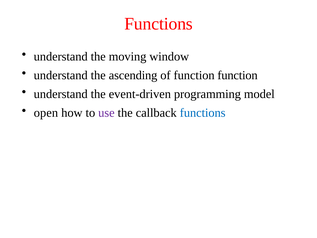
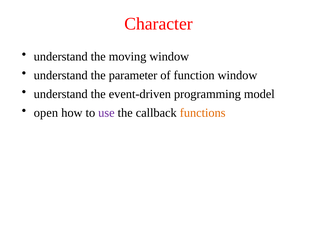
Functions at (159, 24): Functions -> Character
ascending: ascending -> parameter
function function: function -> window
functions at (203, 113) colour: blue -> orange
